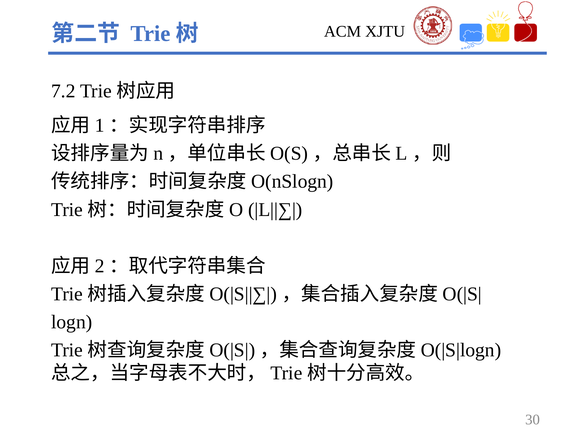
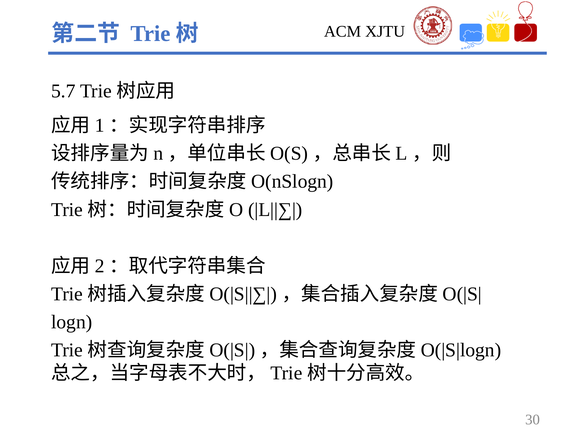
7.2: 7.2 -> 5.7
